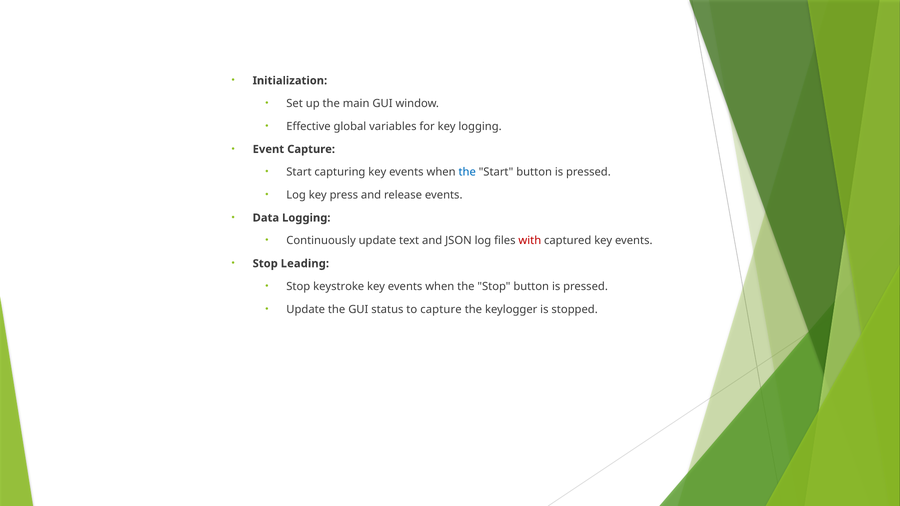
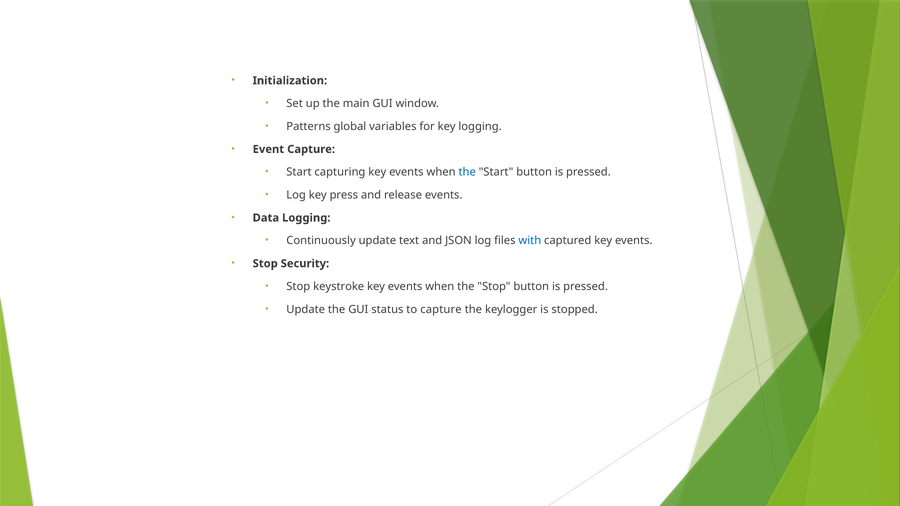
Effective: Effective -> Patterns
with colour: red -> blue
Leading: Leading -> Security
